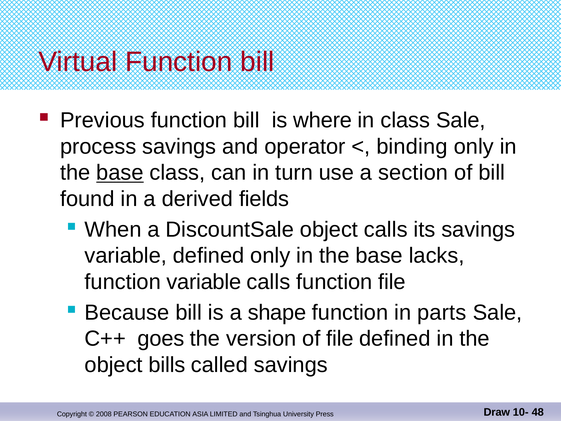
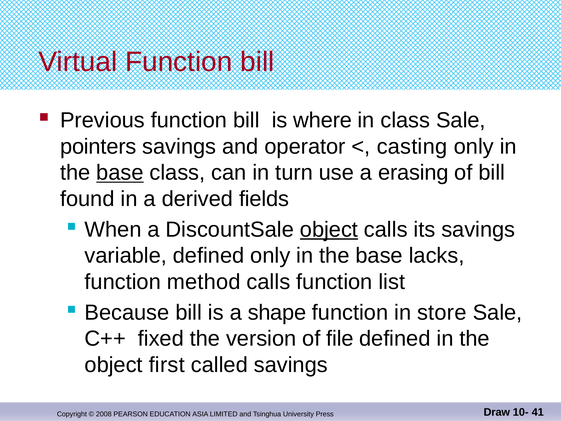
process: process -> pointers
binding: binding -> casting
section: section -> erasing
object at (329, 229) underline: none -> present
function variable: variable -> method
function file: file -> list
parts: parts -> store
goes: goes -> fixed
bills: bills -> first
48: 48 -> 41
